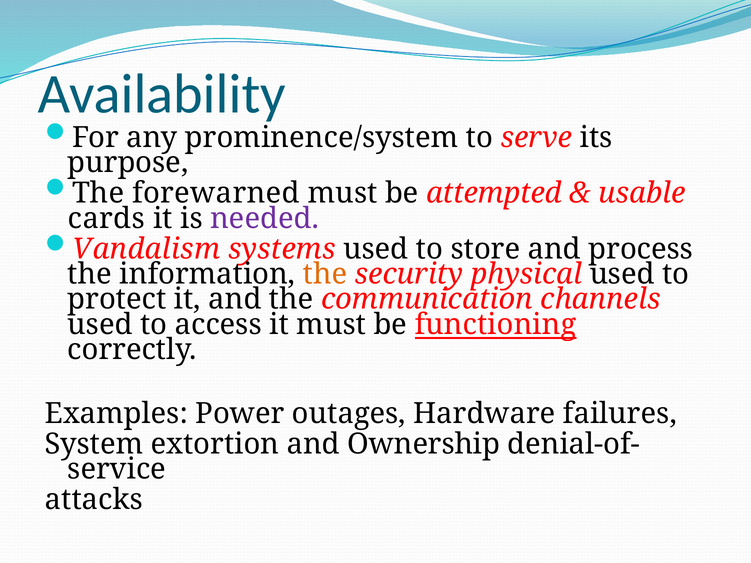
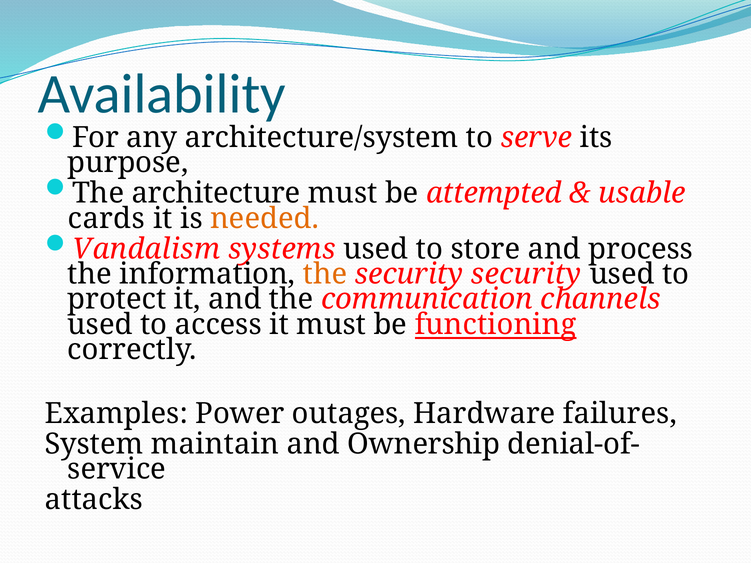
prominence/system: prominence/system -> architecture/system
forewarned: forewarned -> architecture
needed colour: purple -> orange
security physical: physical -> security
extortion: extortion -> maintain
